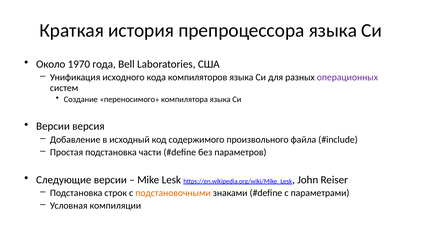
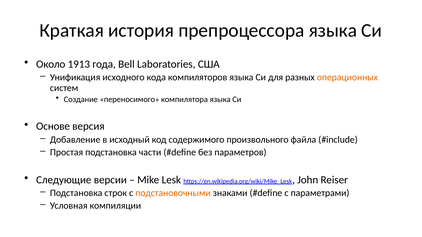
1970: 1970 -> 1913
операционных colour: purple -> orange
Версии at (53, 127): Версии -> Основе
